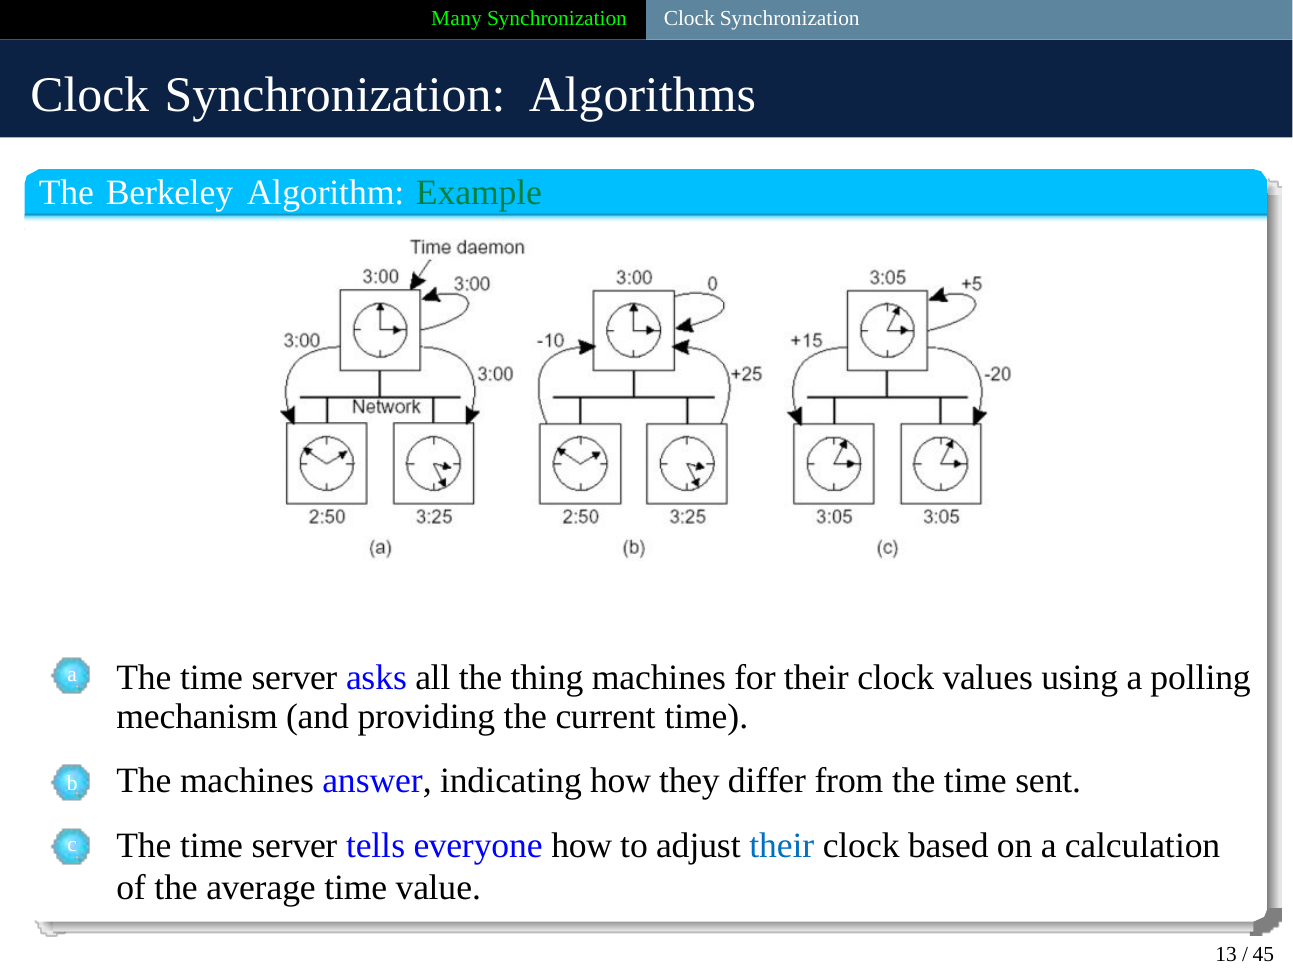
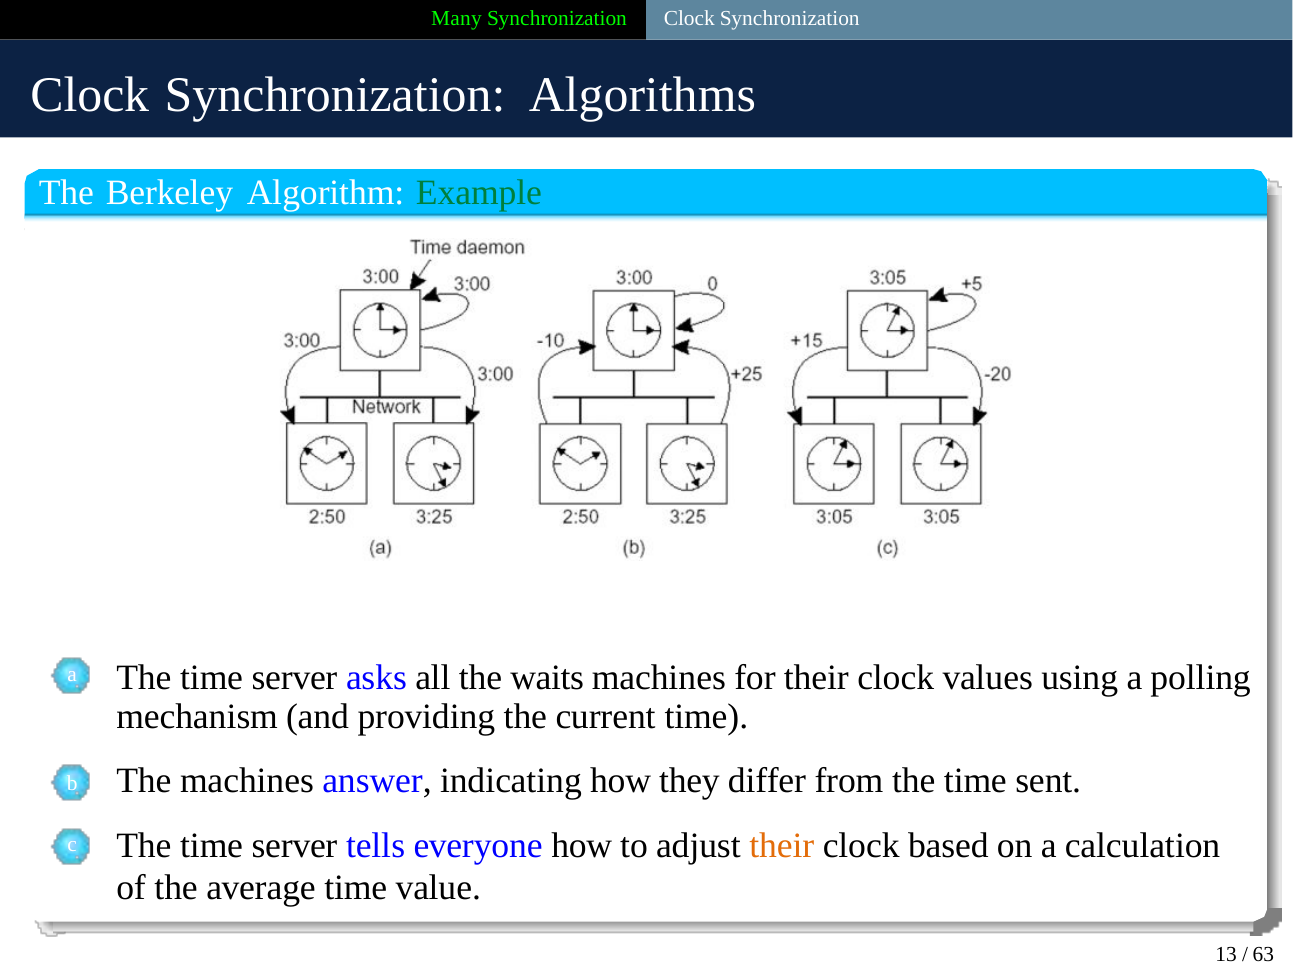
thing: thing -> waits
their at (782, 846) colour: blue -> orange
45: 45 -> 63
